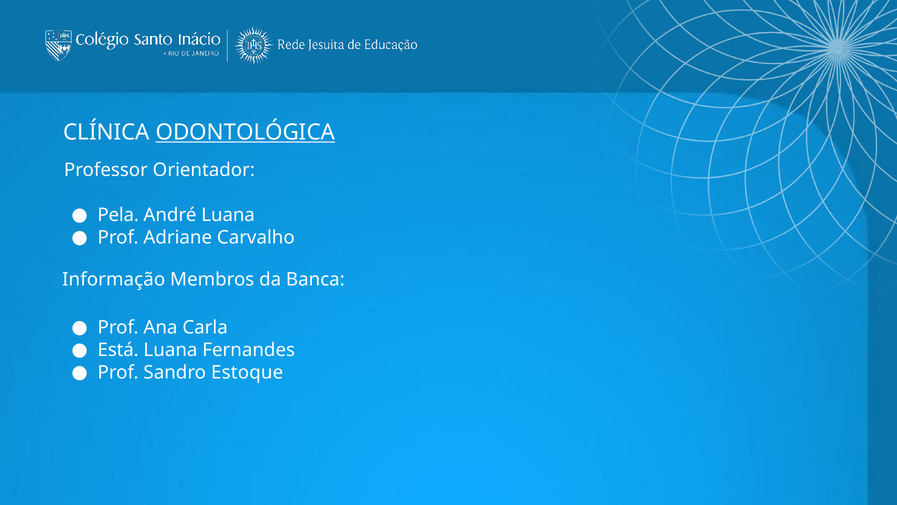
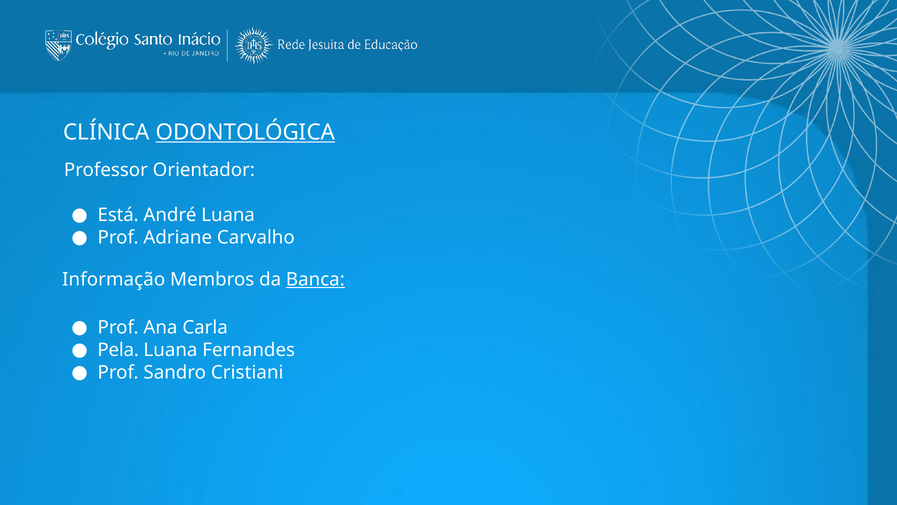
Pela: Pela -> Está
Banca underline: none -> present
Está: Está -> Pela
Estoque: Estoque -> Cristiani
